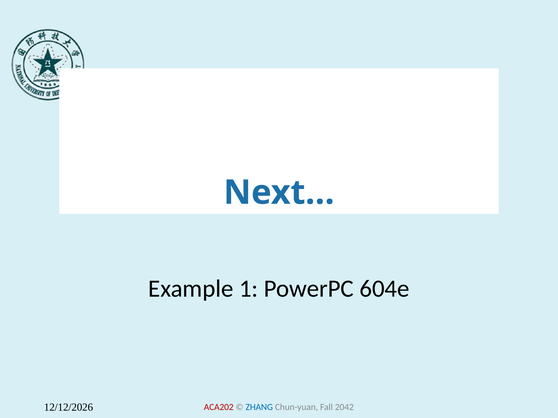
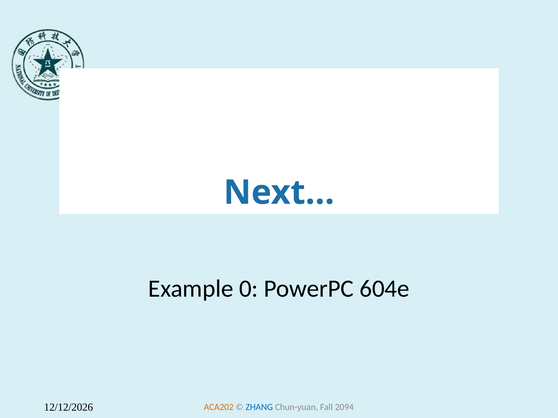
1: 1 -> 0
ACA202 colour: red -> orange
2042: 2042 -> 2094
